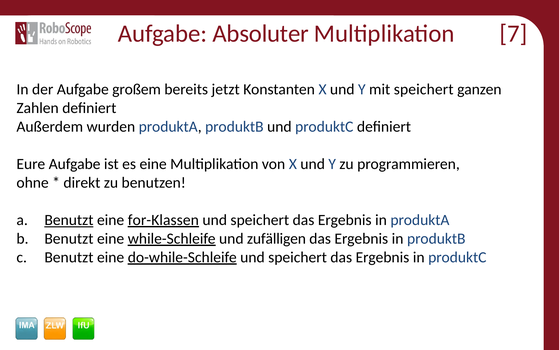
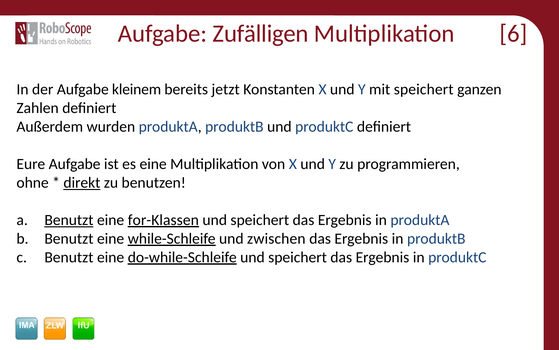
Absoluter: Absoluter -> Zufälligen
7: 7 -> 6
großem: großem -> kleinem
direkt underline: none -> present
zufälligen: zufälligen -> zwischen
